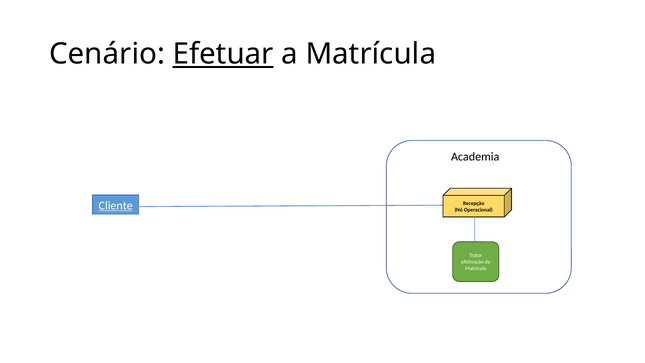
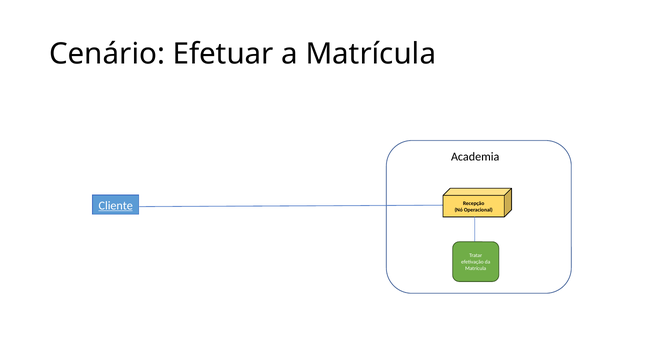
Efetuar underline: present -> none
